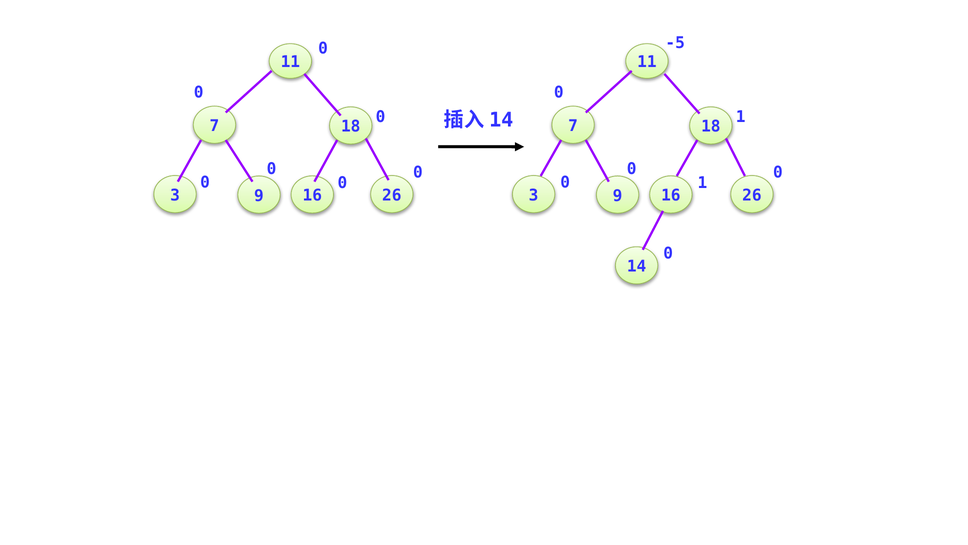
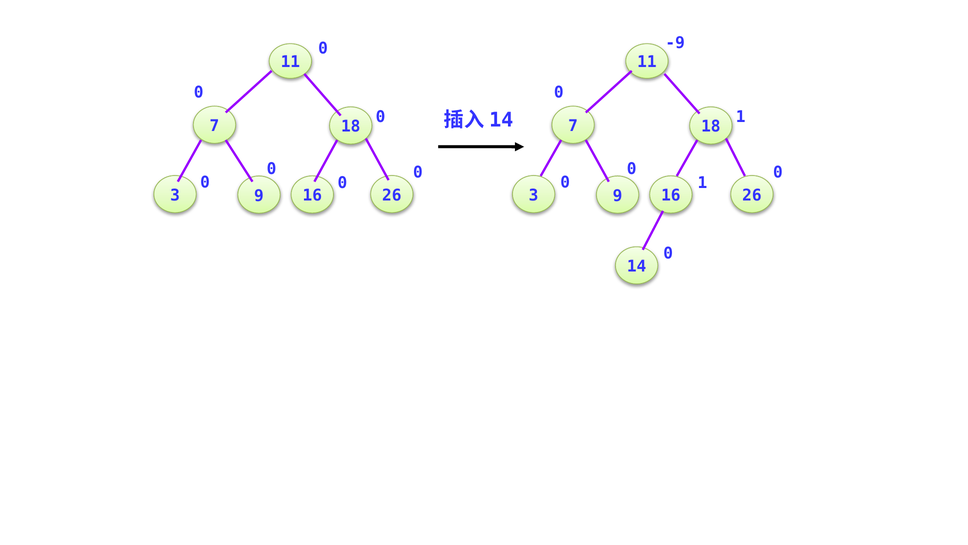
-5: -5 -> -9
